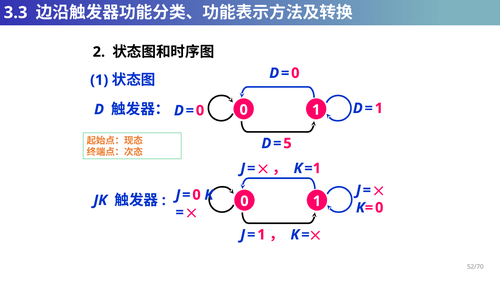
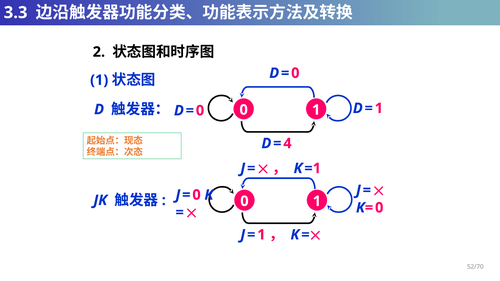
5: 5 -> 4
